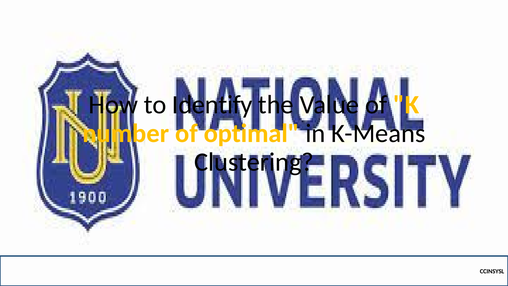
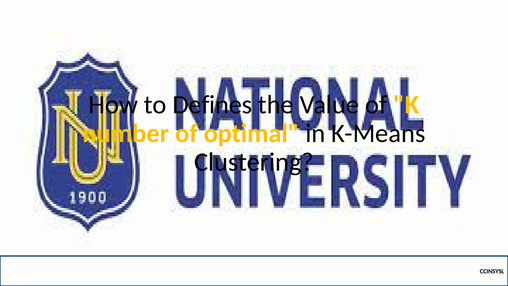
Identify: Identify -> Defines
